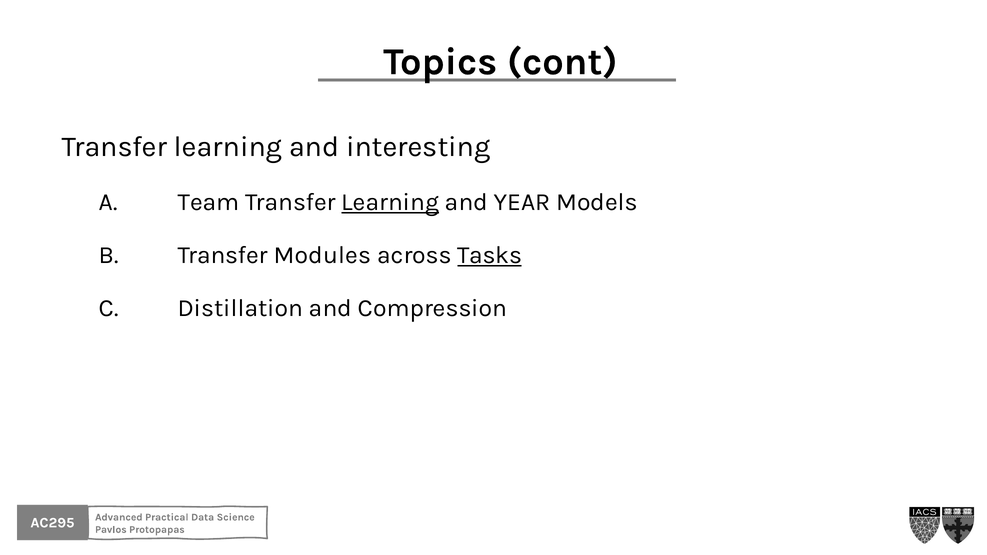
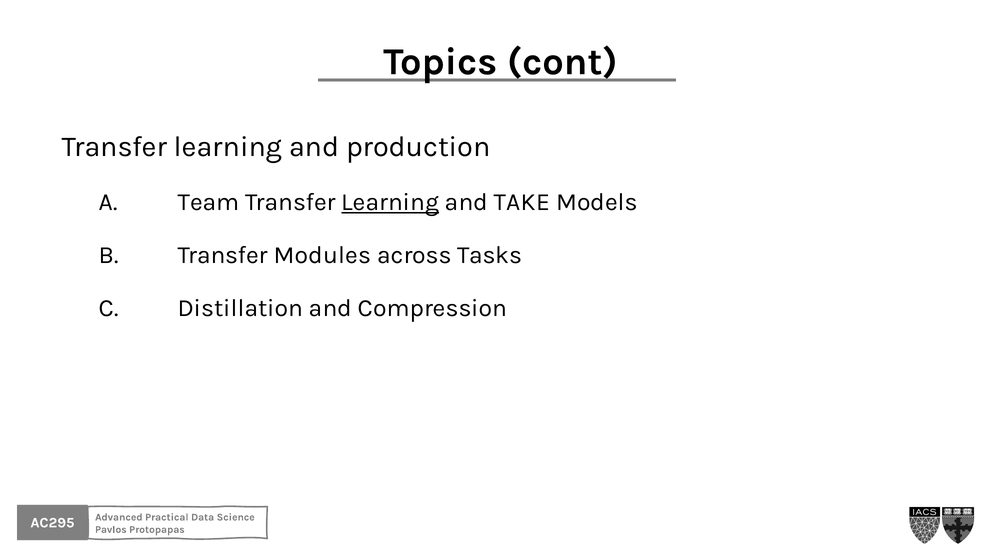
interesting: interesting -> production
YEAR: YEAR -> TAKE
Tasks underline: present -> none
